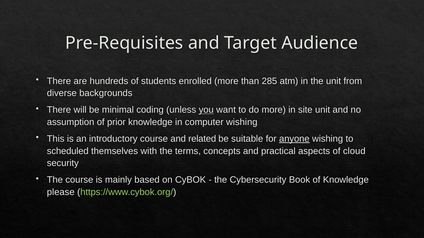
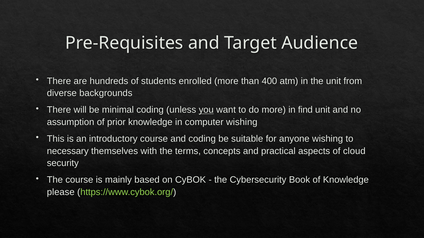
285: 285 -> 400
site: site -> find
and related: related -> coding
anyone underline: present -> none
scheduled: scheduled -> necessary
